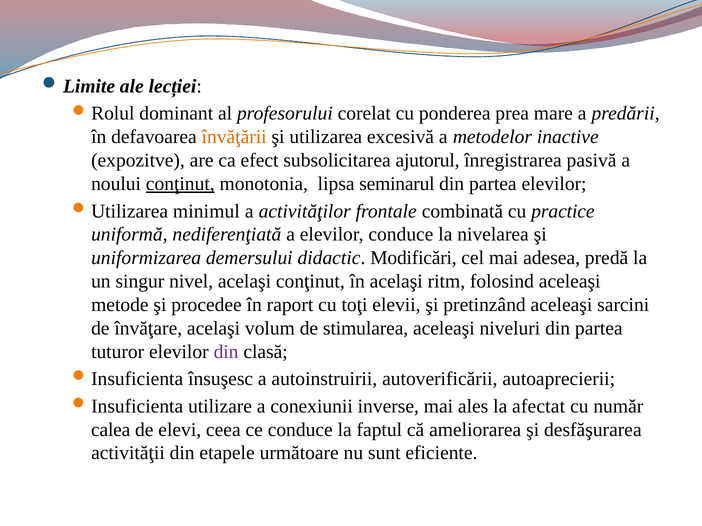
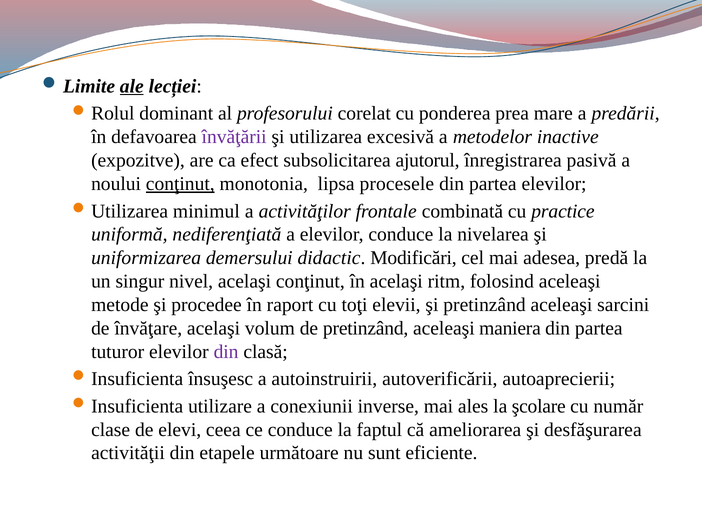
ale underline: none -> present
învăţării colour: orange -> purple
seminarul: seminarul -> procesele
de stimularea: stimularea -> pretinzând
niveluri: niveluri -> maniera
afectat: afectat -> şcolare
calea: calea -> clase
